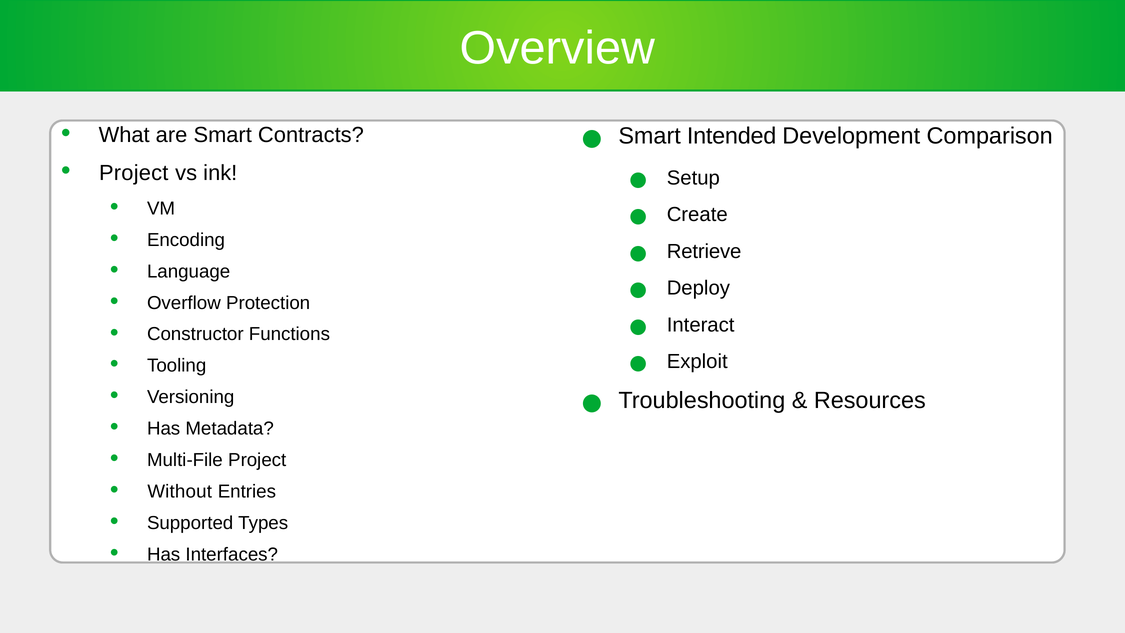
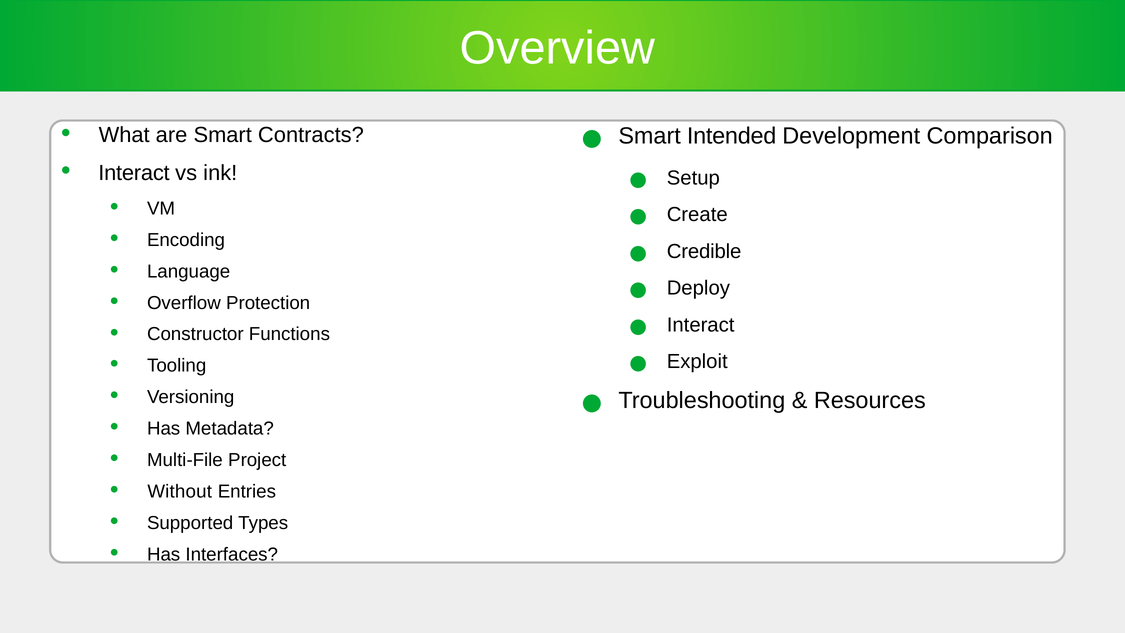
Project at (134, 173): Project -> Interact
Retrieve: Retrieve -> Credible
